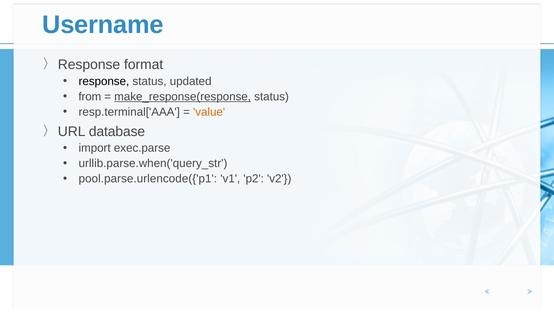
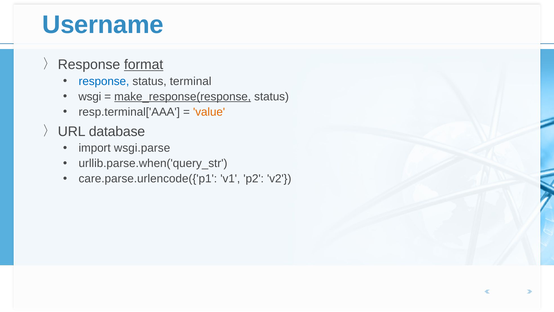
format underline: none -> present
response colour: black -> blue
updated: updated -> terminal
from: from -> wsgi
exec.parse: exec.parse -> wsgi.parse
pool.parse.urlencode({'p1: pool.parse.urlencode({'p1 -> care.parse.urlencode({'p1
